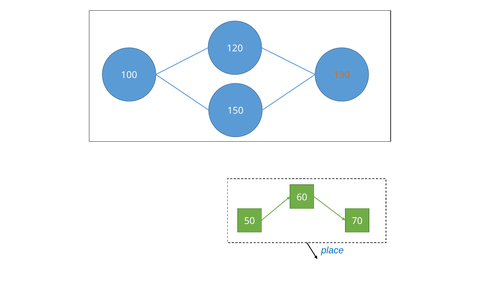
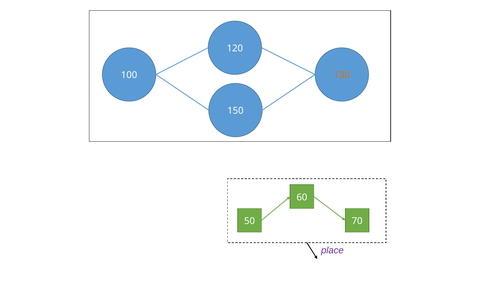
place colour: blue -> purple
